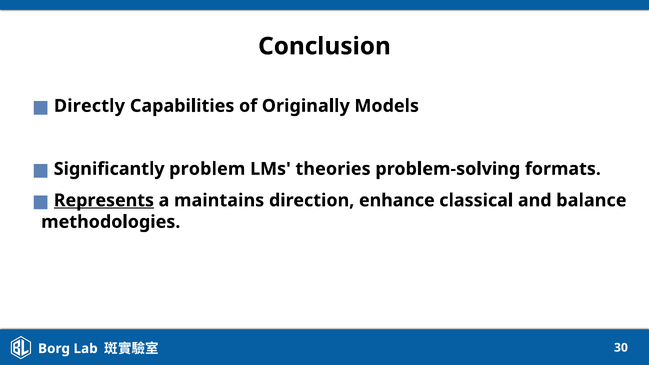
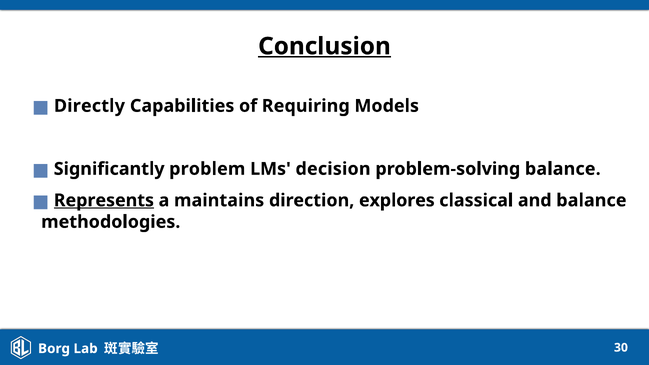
Conclusion underline: none -> present
Originally: Originally -> Requiring
theories: theories -> decision
problem-solving formats: formats -> balance
enhance: enhance -> explores
